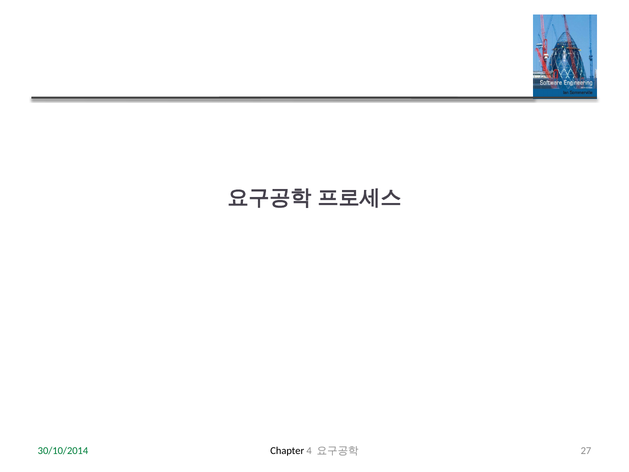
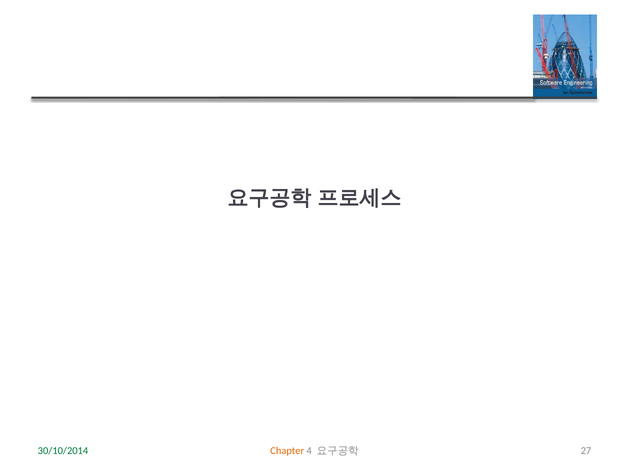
Chapter colour: black -> orange
